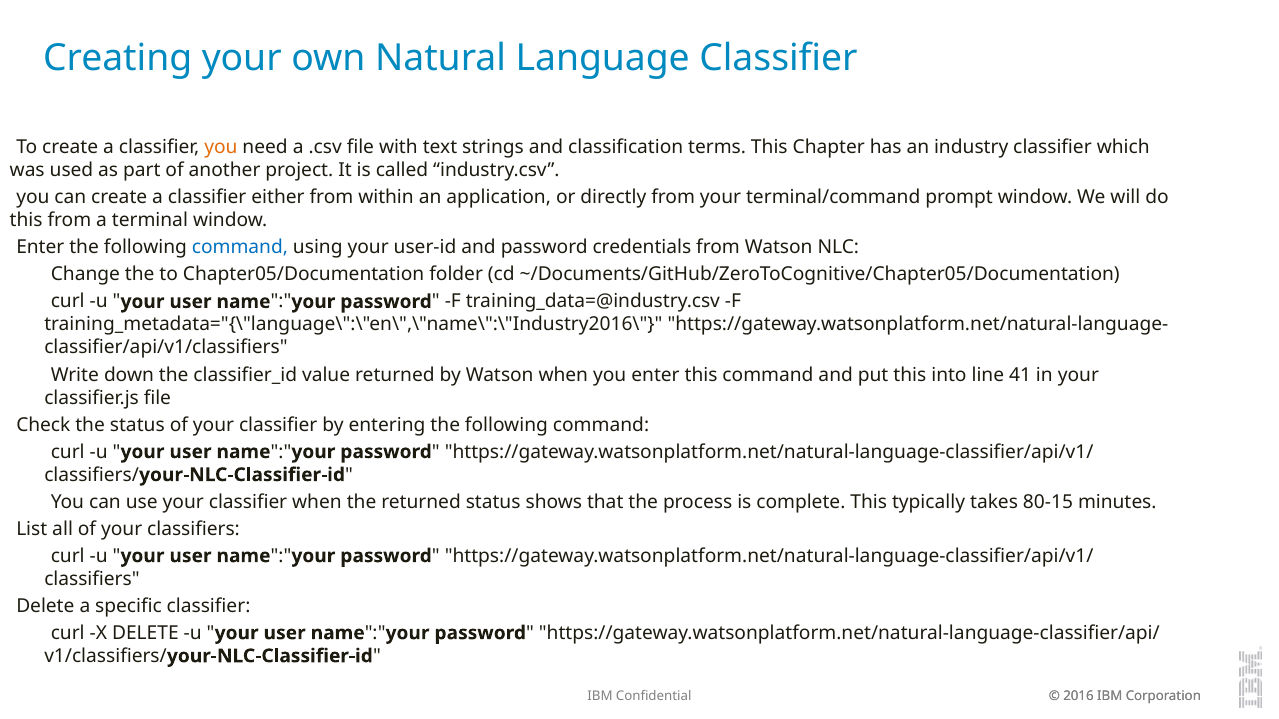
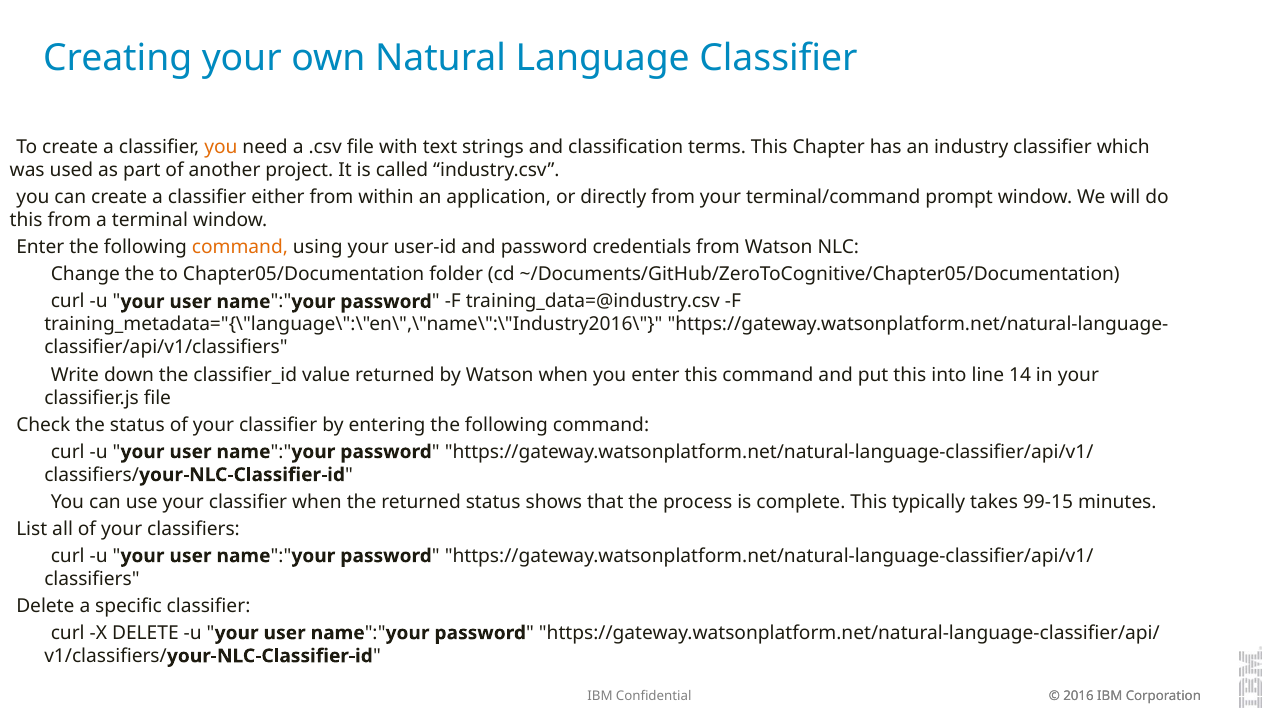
command at (240, 248) colour: blue -> orange
41: 41 -> 14
80-15: 80-15 -> 99-15
